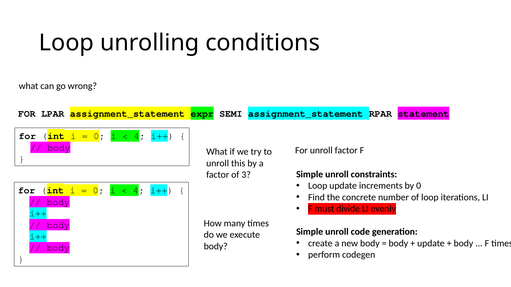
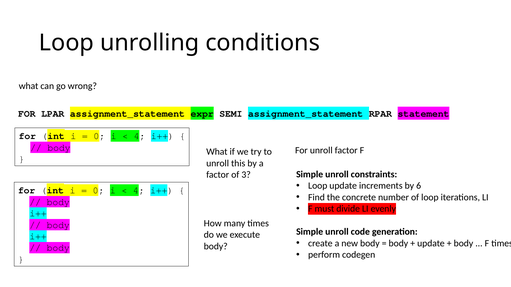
by 0: 0 -> 6
